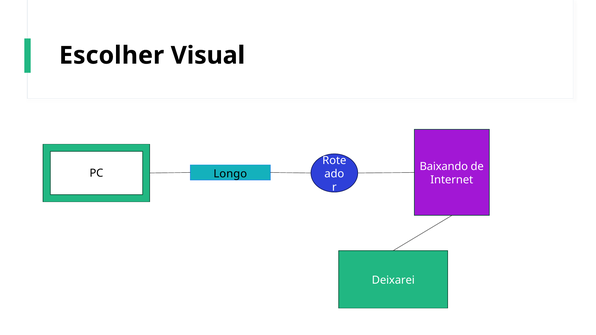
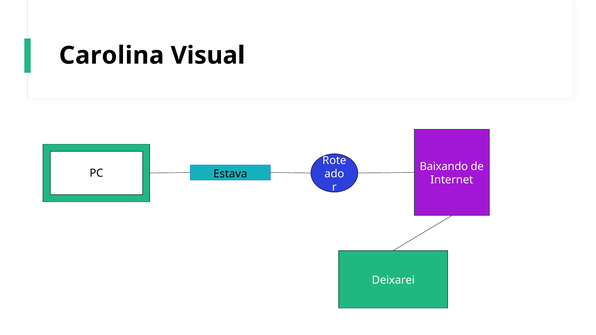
Escolher: Escolher -> Carolina
Longo: Longo -> Estava
